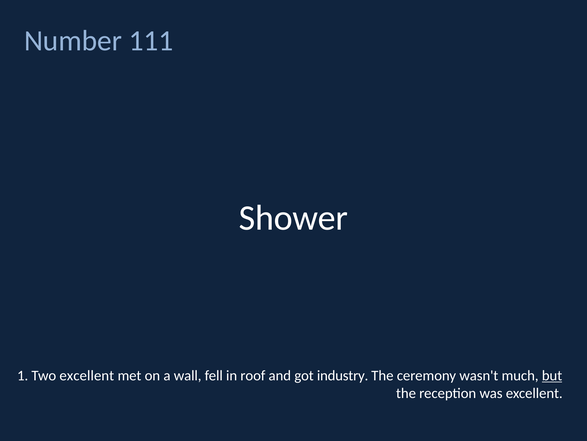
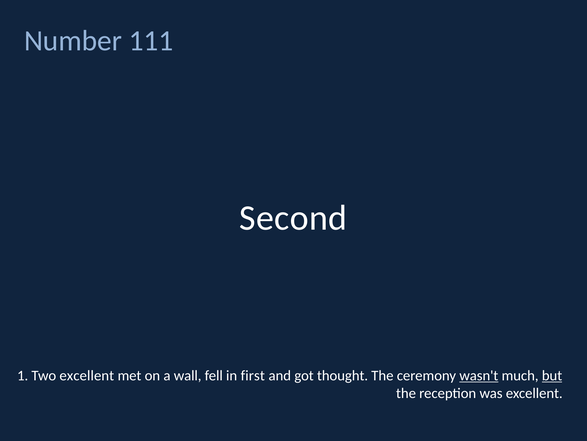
Shower: Shower -> Second
roof: roof -> first
industry: industry -> thought
wasn't underline: none -> present
